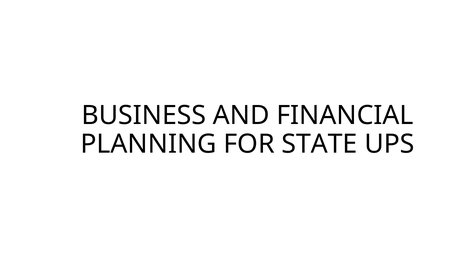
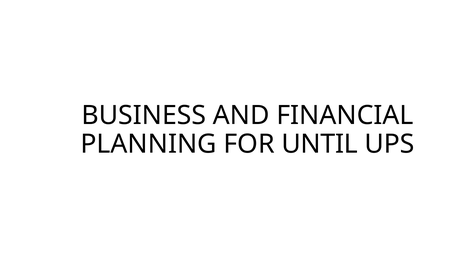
STATE: STATE -> UNTIL
